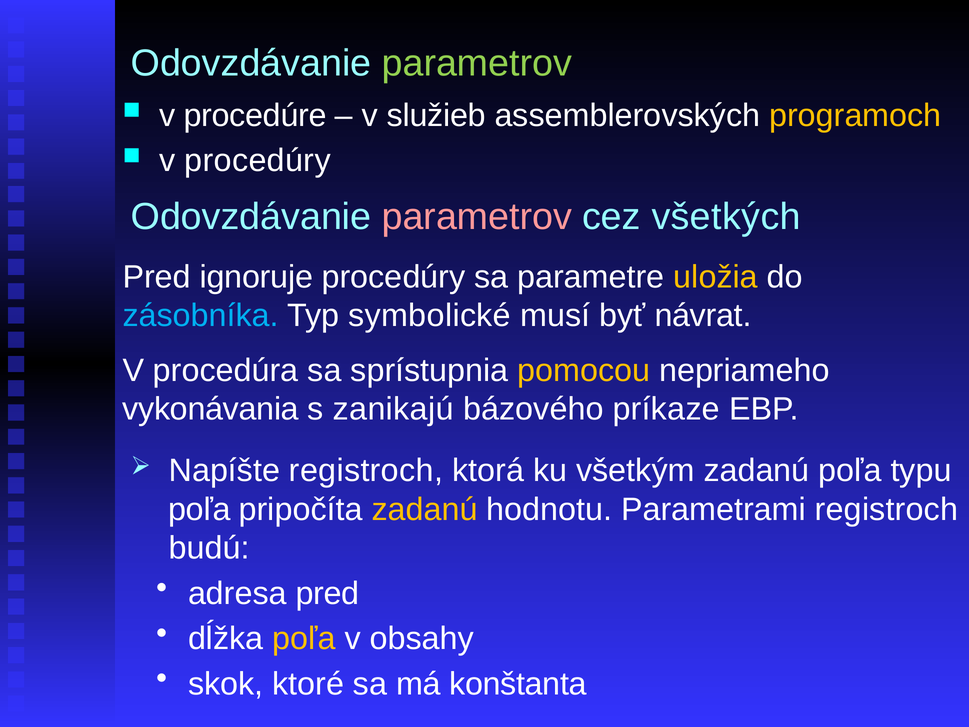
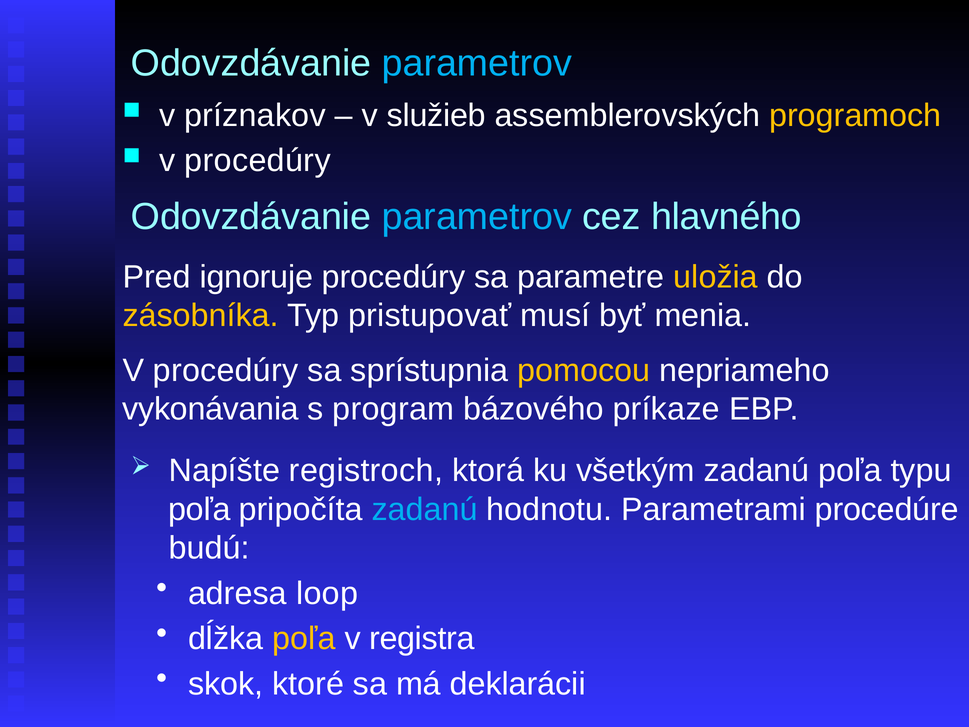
parametrov at (477, 63) colour: light green -> light blue
procedúre: procedúre -> príznakov
parametrov at (477, 217) colour: pink -> light blue
všetkých: všetkých -> hlavného
zásobníka colour: light blue -> yellow
symbolické: symbolické -> pristupovať
návrat: návrat -> menia
procedúra at (226, 370): procedúra -> procedúry
zanikajú: zanikajú -> program
zadanú at (425, 509) colour: yellow -> light blue
Parametrami registroch: registroch -> procedúre
adresa pred: pred -> loop
obsahy: obsahy -> registra
konštanta: konštanta -> deklarácii
